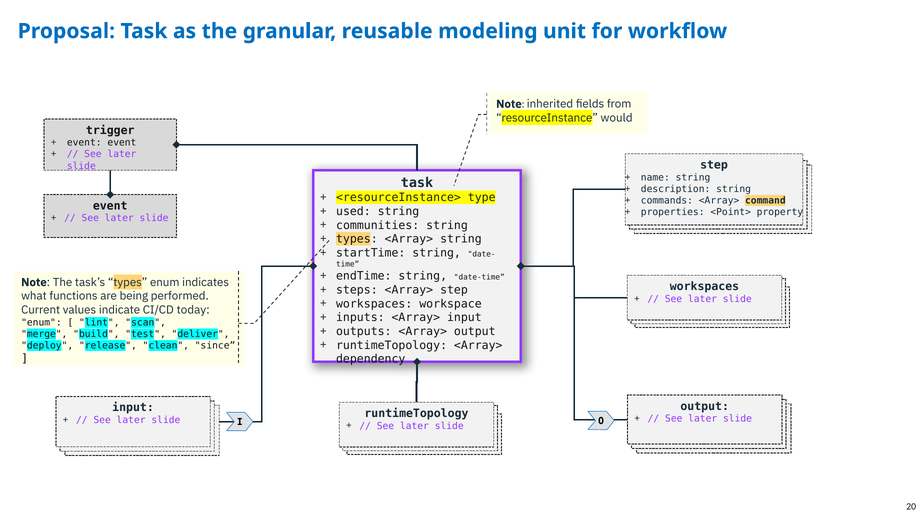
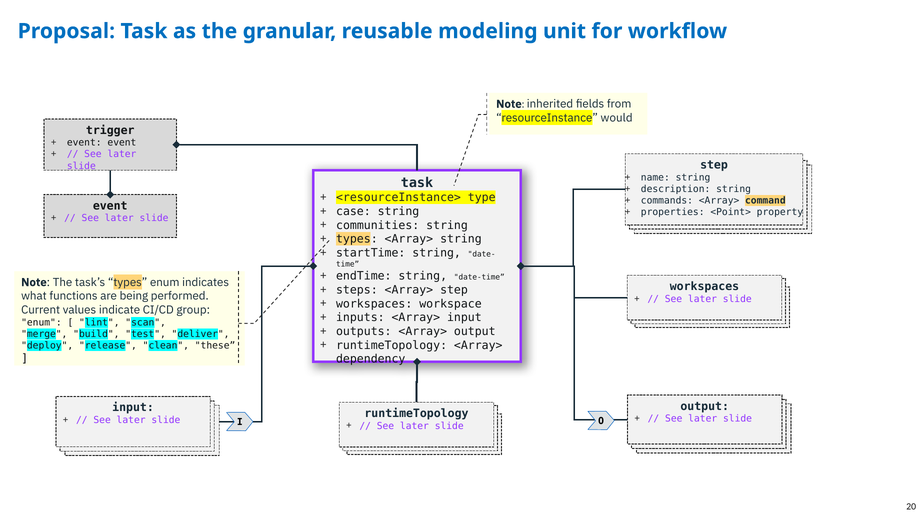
used: used -> case
today: today -> group
since: since -> these
